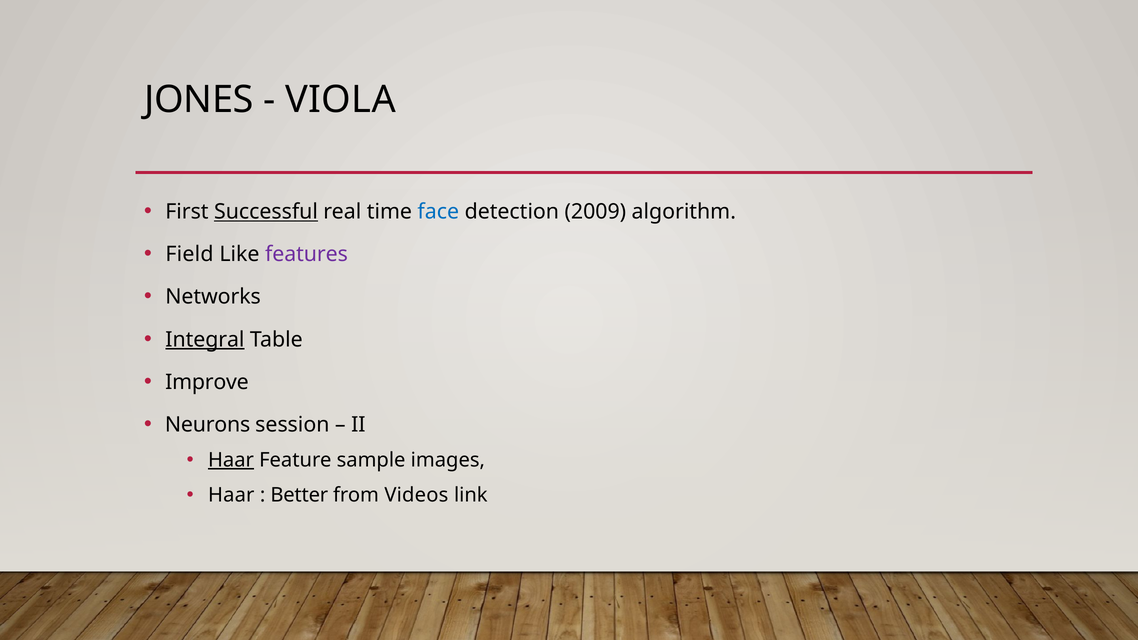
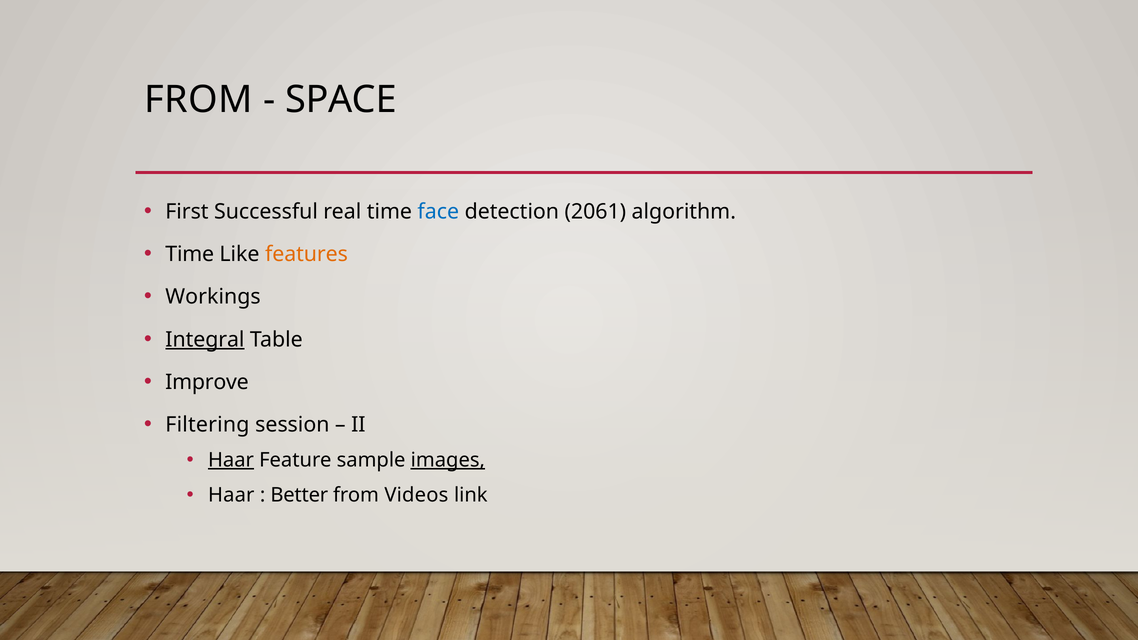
JONES at (199, 100): JONES -> FROM
VIOLA: VIOLA -> SPACE
Successful underline: present -> none
2009: 2009 -> 2061
Field at (189, 254): Field -> Time
features colour: purple -> orange
Networks: Networks -> Workings
Neurons: Neurons -> Filtering
images underline: none -> present
